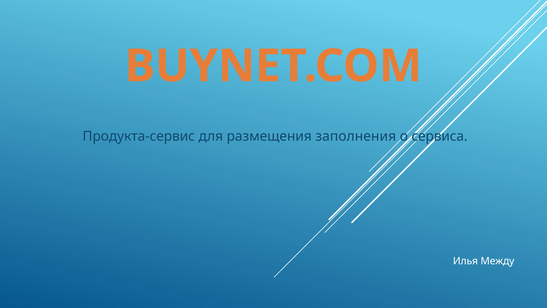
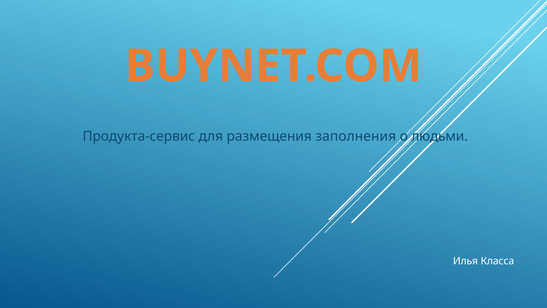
сервиса: сервиса -> людьми
Между: Между -> Класса
